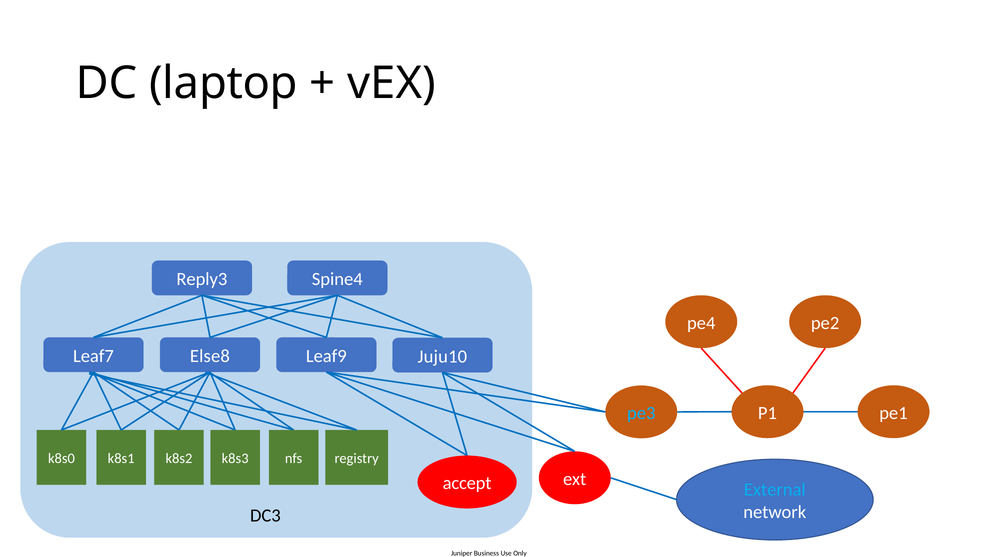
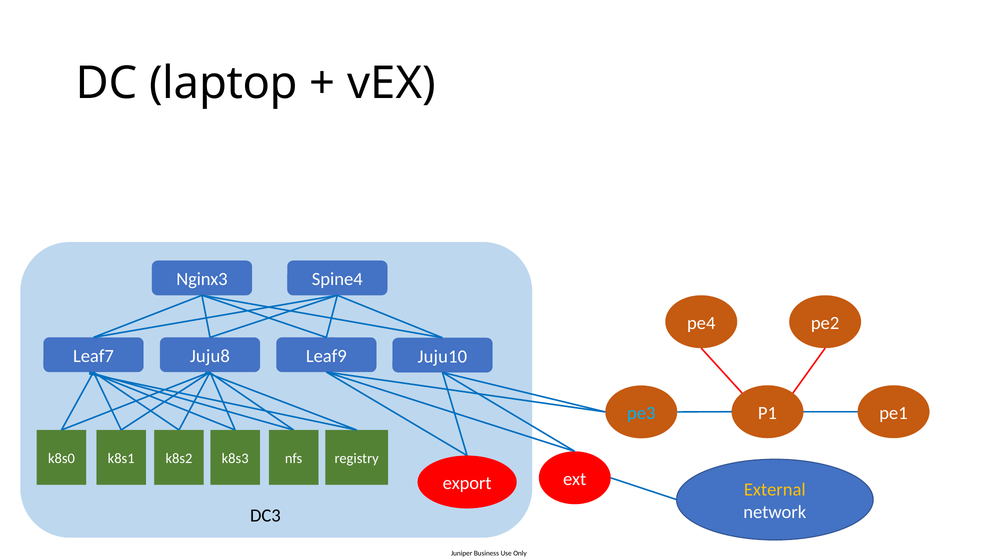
Reply3: Reply3 -> Nginx3
Else8: Else8 -> Juju8
accept: accept -> export
External colour: light blue -> yellow
